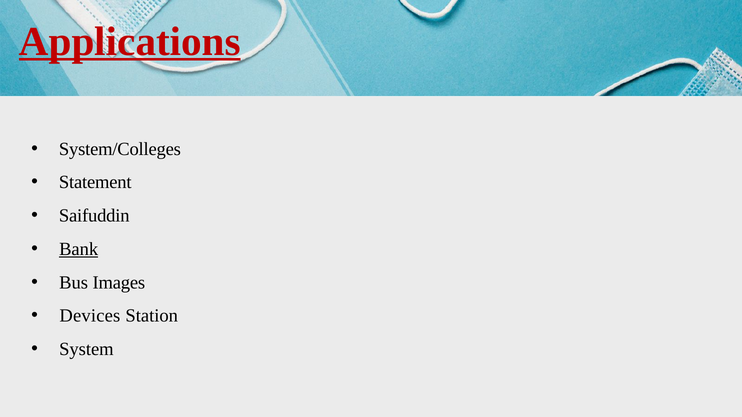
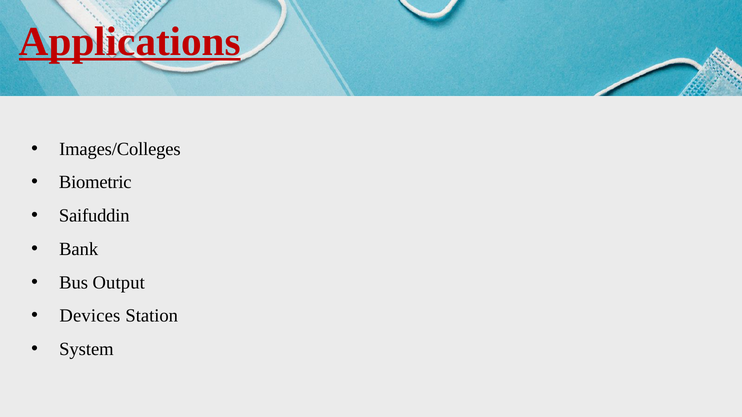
System/Colleges: System/Colleges -> Images/Colleges
Statement: Statement -> Biometric
Bank underline: present -> none
Images: Images -> Output
